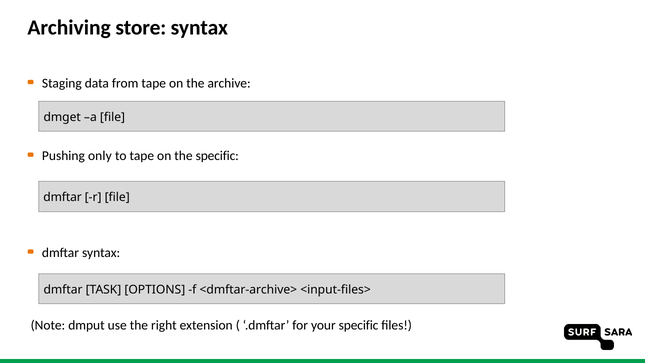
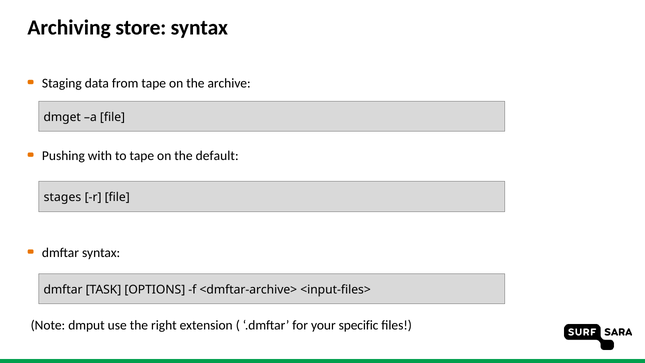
only: only -> with
the specific: specific -> default
dmftar at (63, 197): dmftar -> stages
